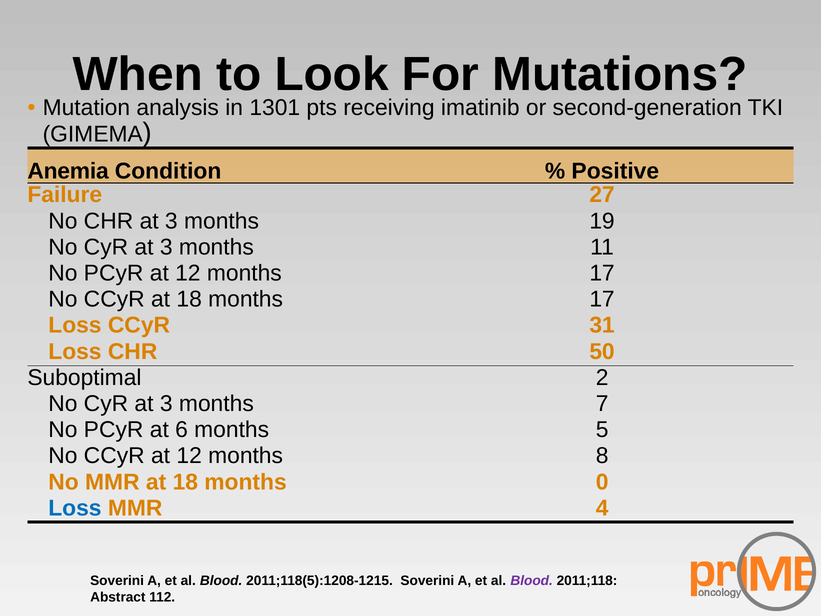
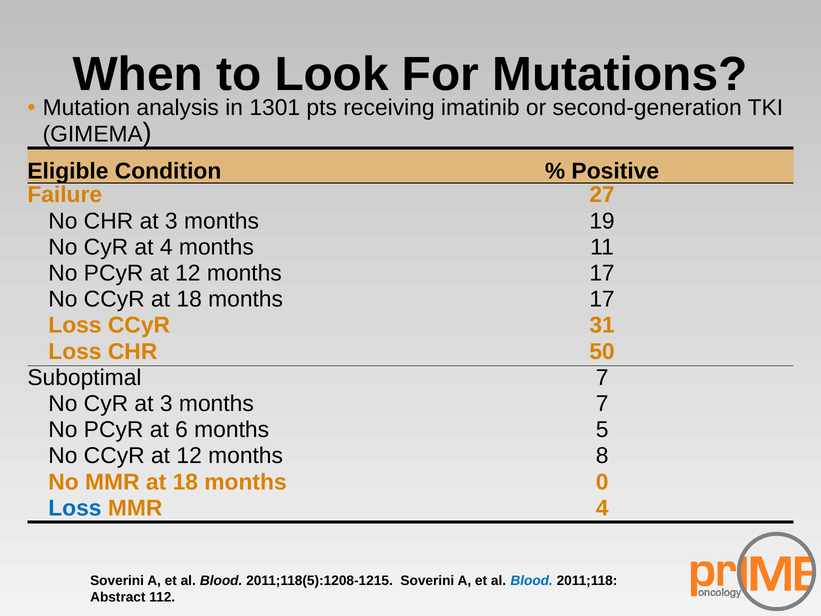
Anemia: Anemia -> Eligible
3 at (166, 247): 3 -> 4
Suboptimal 2: 2 -> 7
Blood at (532, 581) colour: purple -> blue
